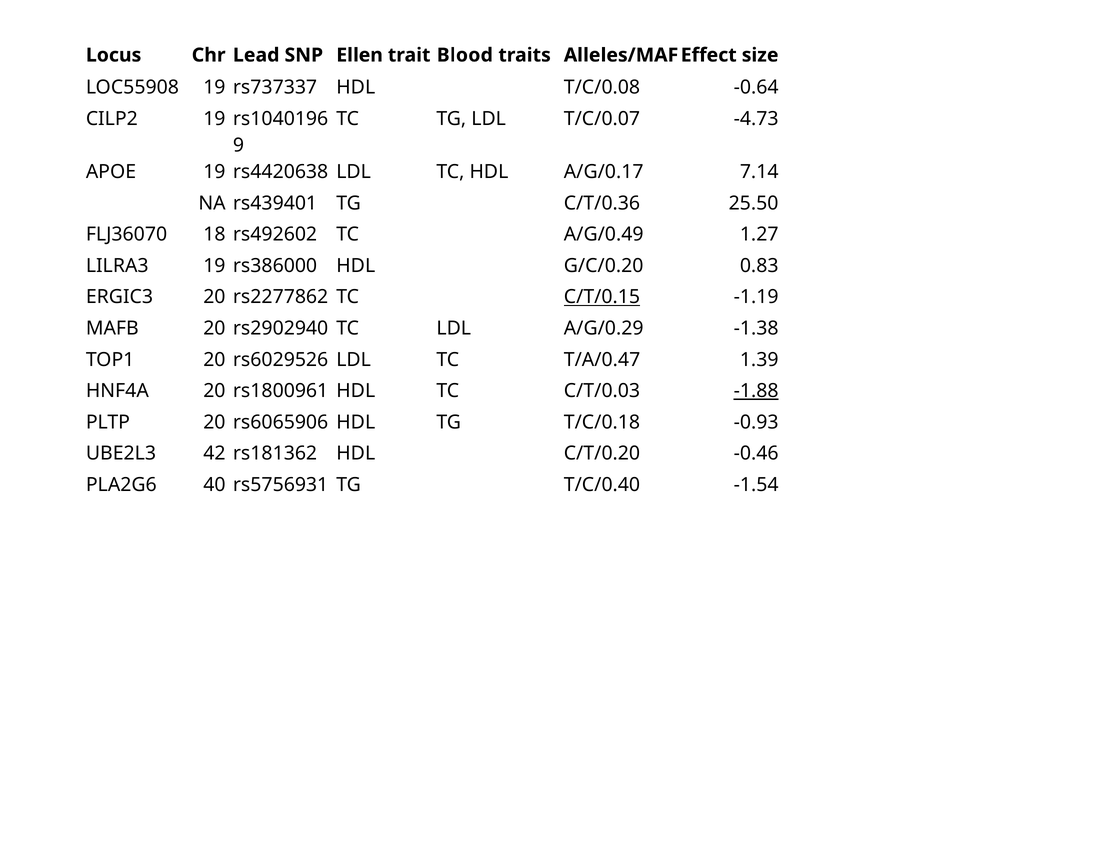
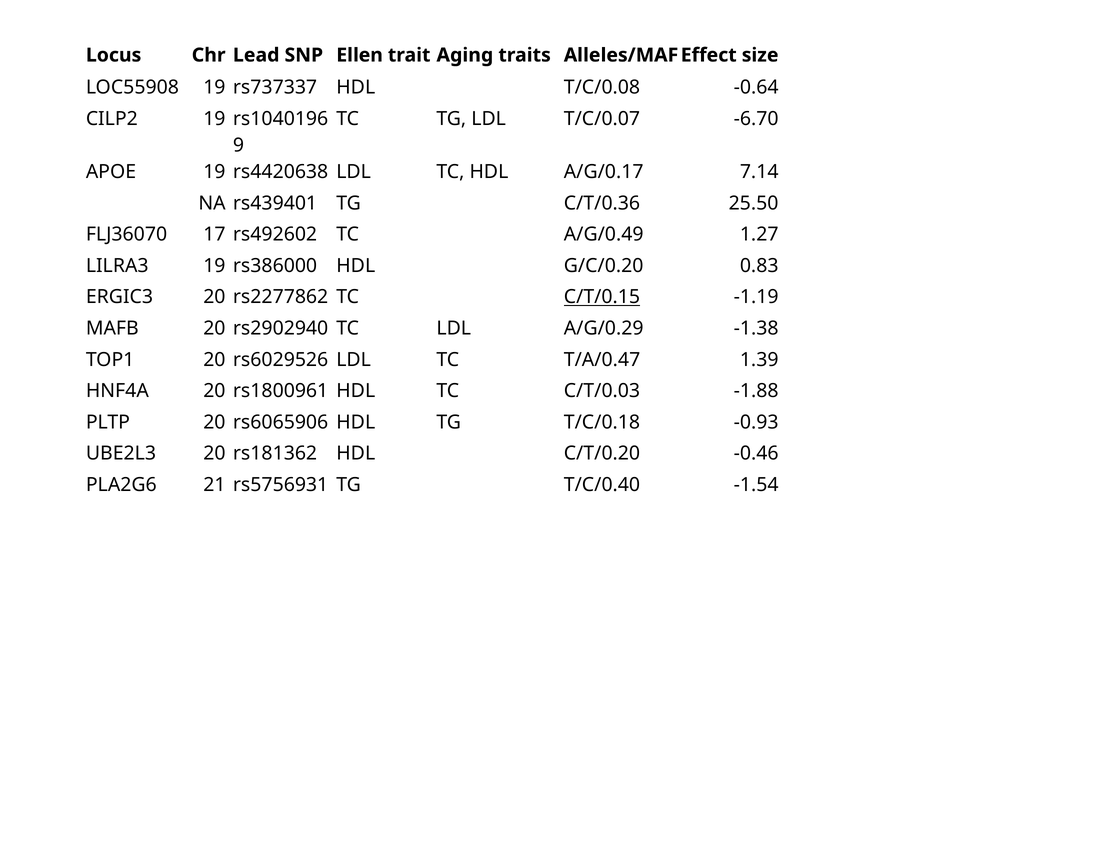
Blood: Blood -> Aging
-4.73: -4.73 -> -6.70
18: 18 -> 17
-1.88 underline: present -> none
UBE2L3 42: 42 -> 20
40: 40 -> 21
